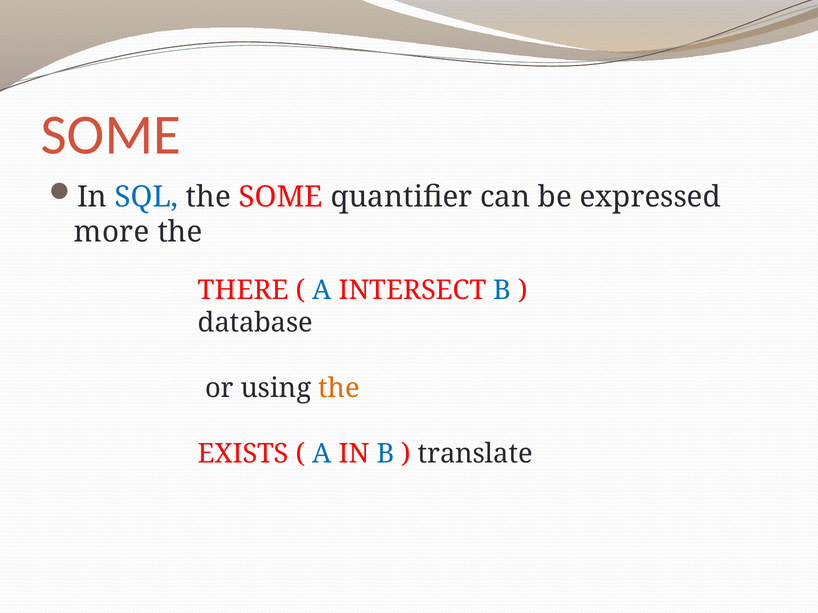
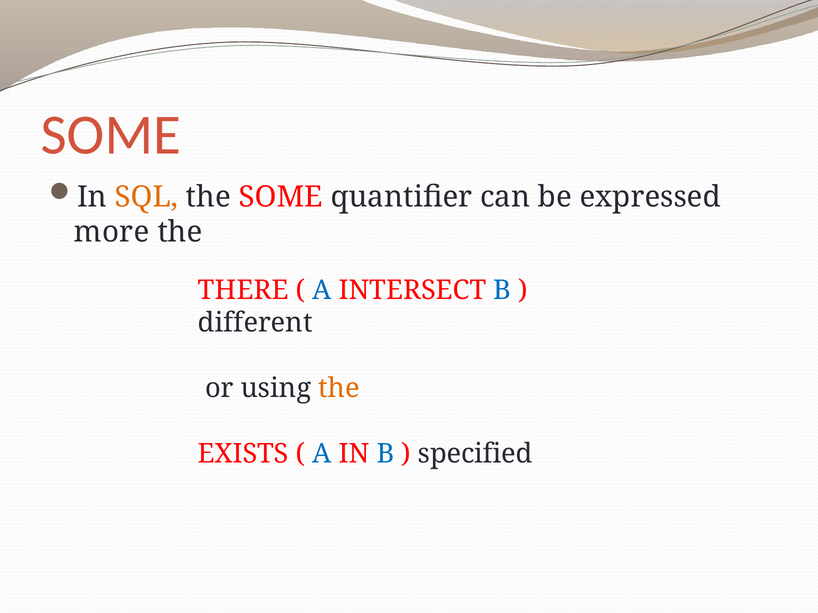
SQL colour: blue -> orange
database: database -> different
translate: translate -> specified
